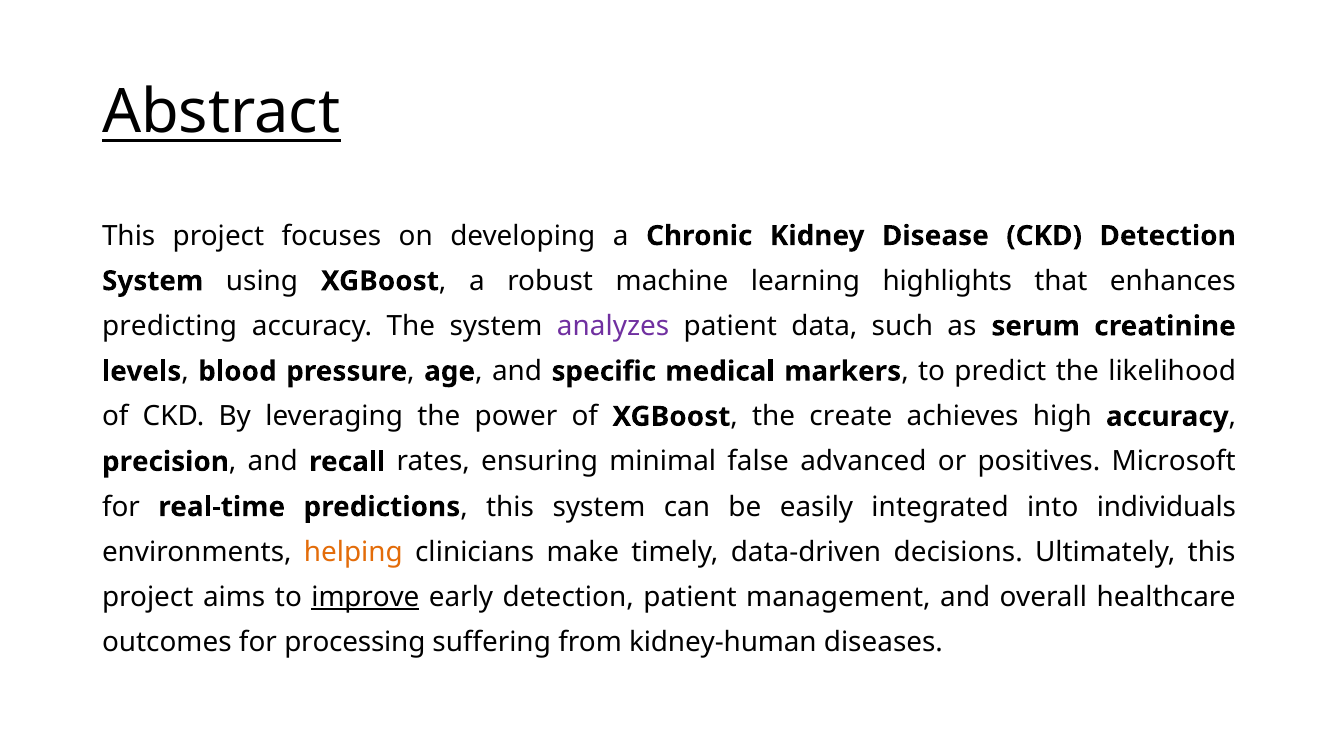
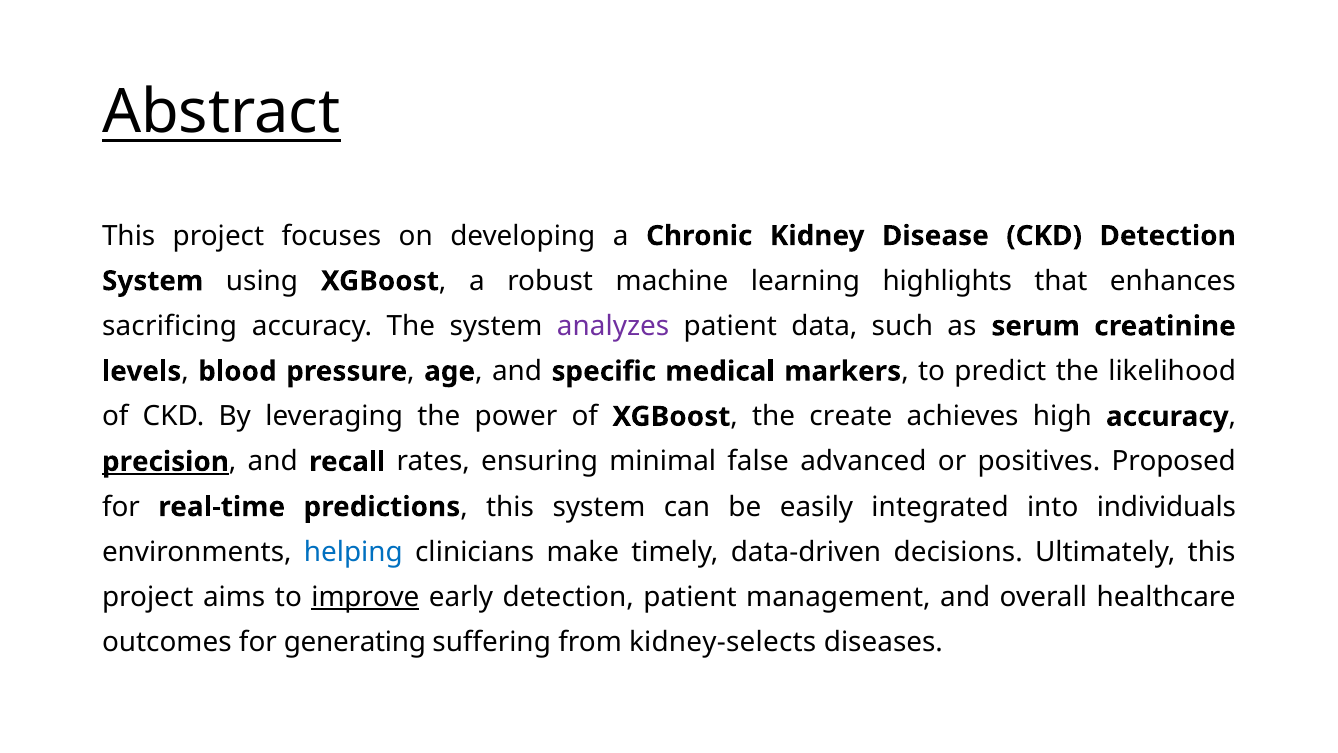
predicting: predicting -> sacrificing
precision underline: none -> present
Microsoft: Microsoft -> Proposed
helping colour: orange -> blue
processing: processing -> generating
kidney-human: kidney-human -> kidney-selects
